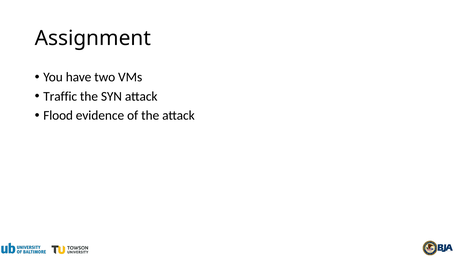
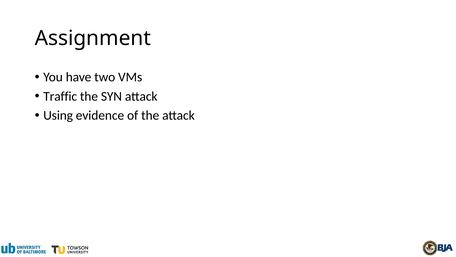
Flood: Flood -> Using
